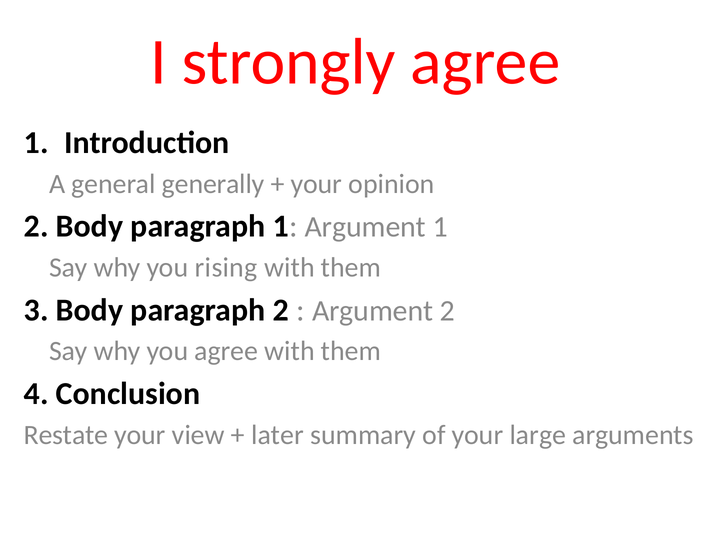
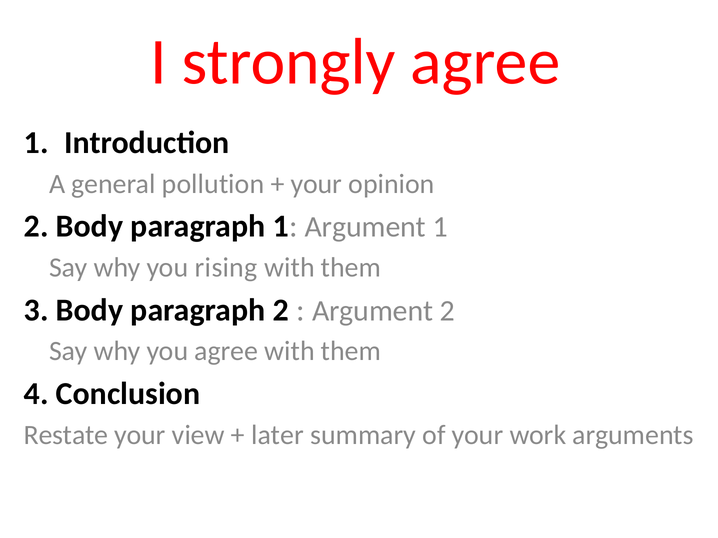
generally: generally -> pollution
large: large -> work
